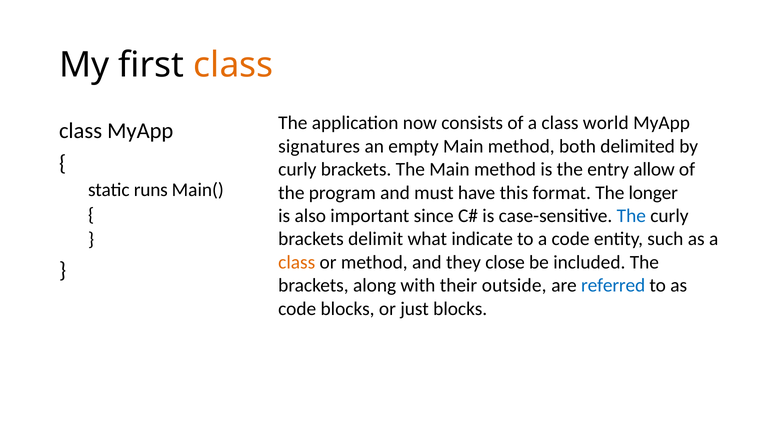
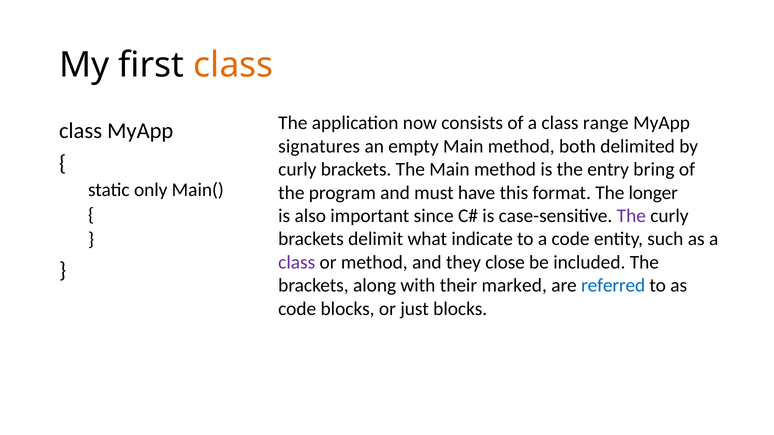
world: world -> range
allow: allow -> bring
runs: runs -> only
The at (631, 216) colour: blue -> purple
class at (297, 262) colour: orange -> purple
outside: outside -> marked
